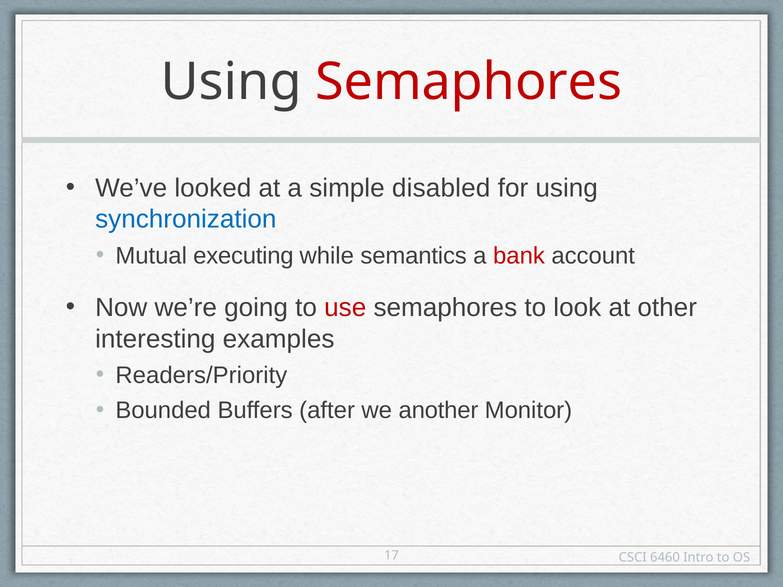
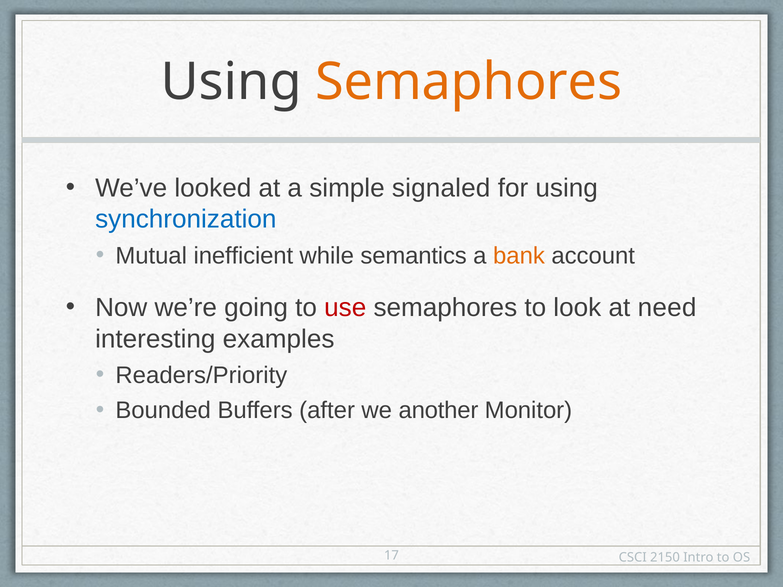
Semaphores at (469, 82) colour: red -> orange
disabled: disabled -> signaled
executing: executing -> inefficient
bank colour: red -> orange
other: other -> need
6460: 6460 -> 2150
